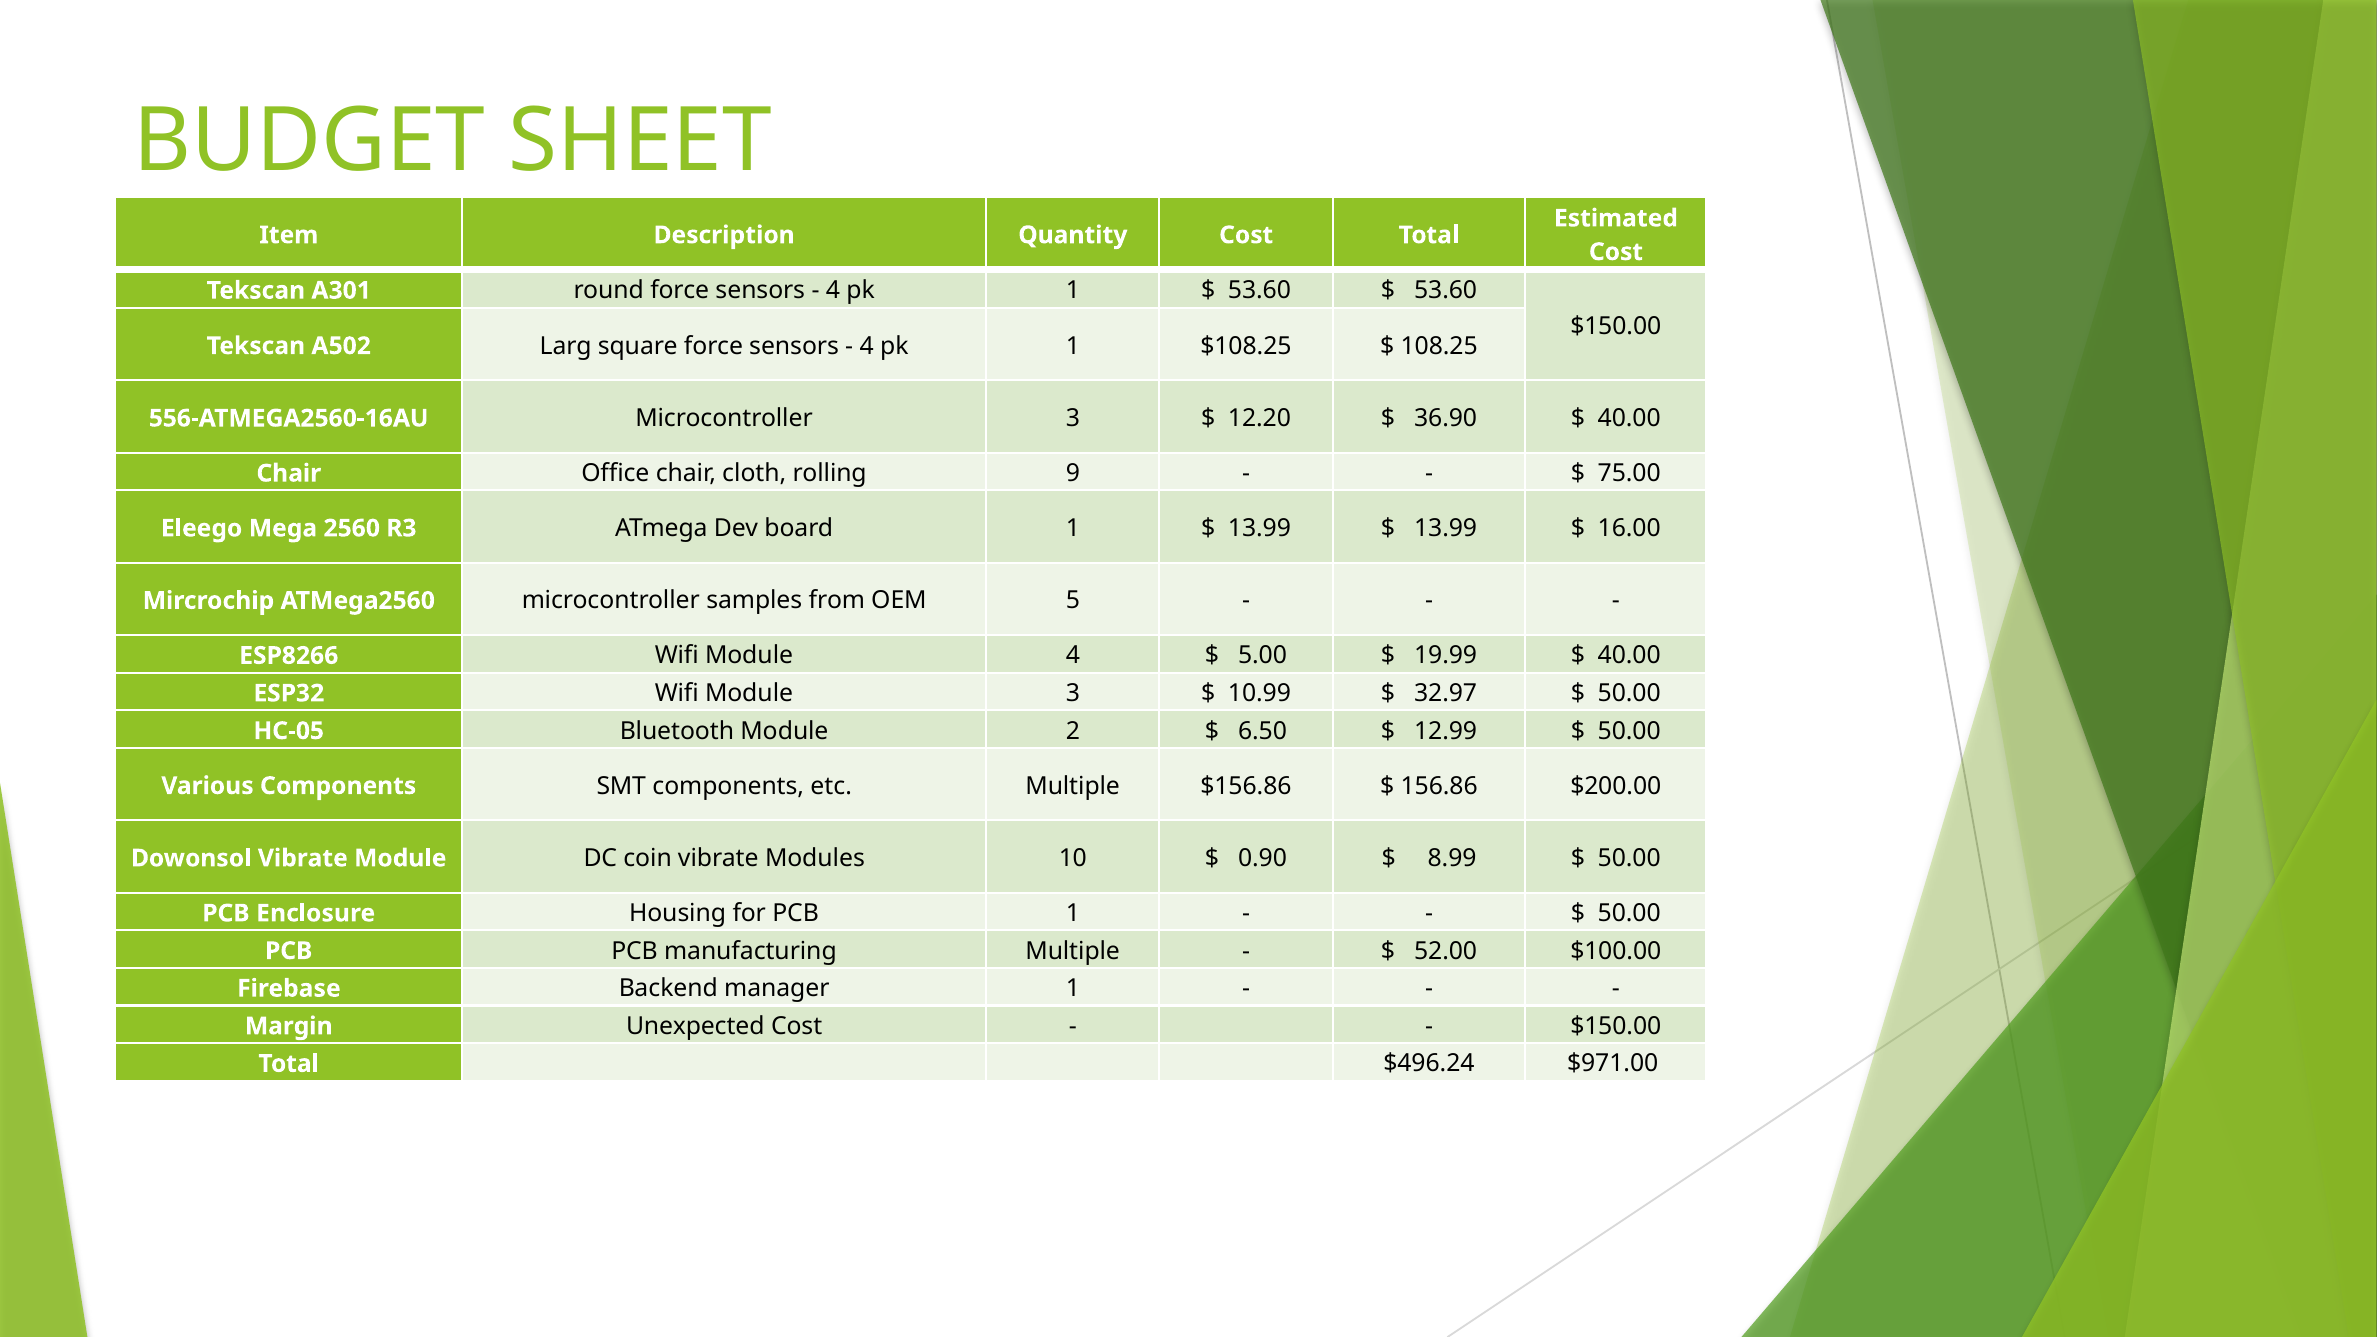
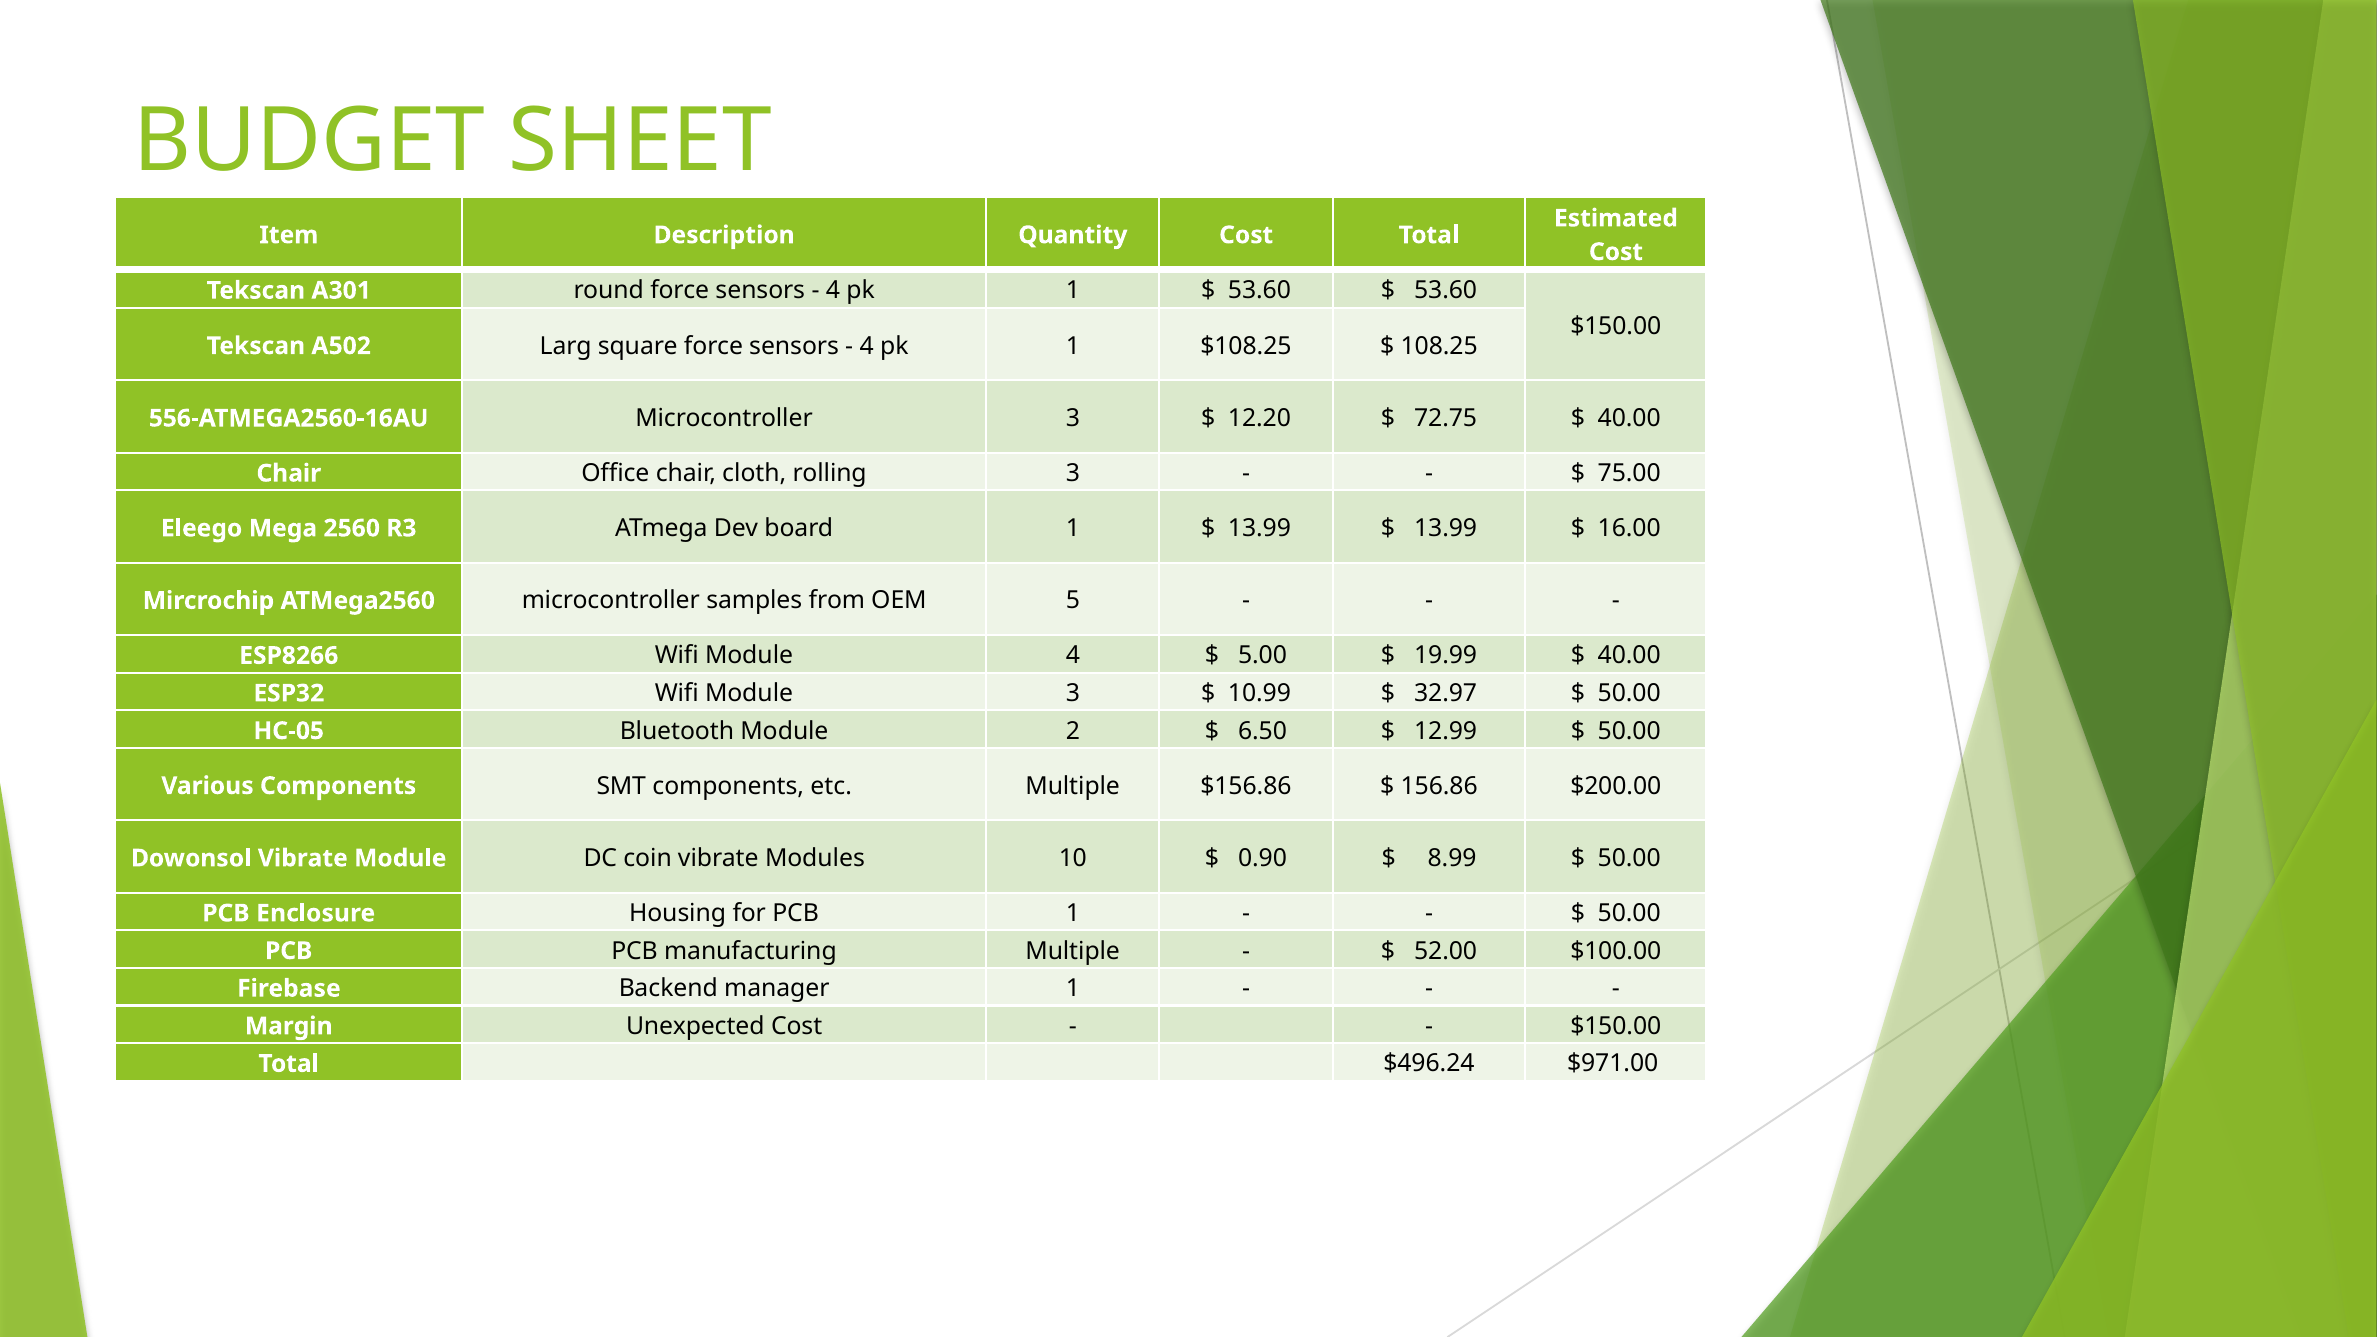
36.90: 36.90 -> 72.75
rolling 9: 9 -> 3
